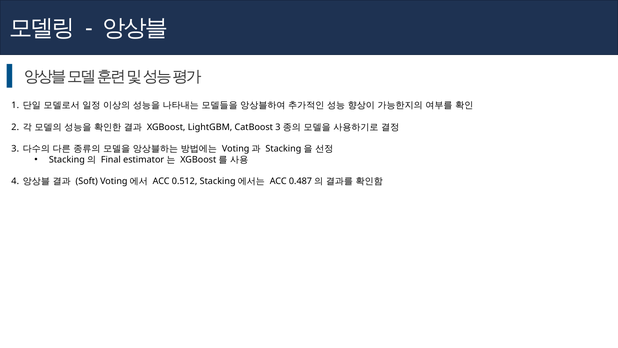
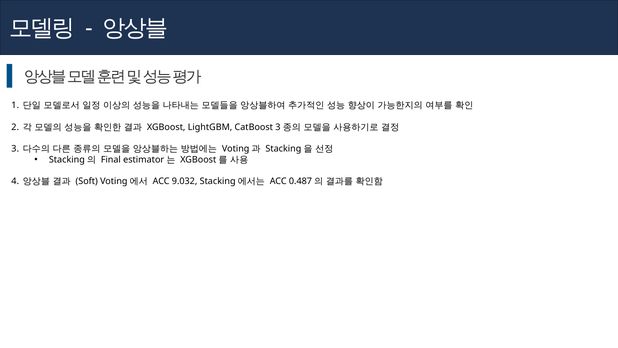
0.512: 0.512 -> 9.032
